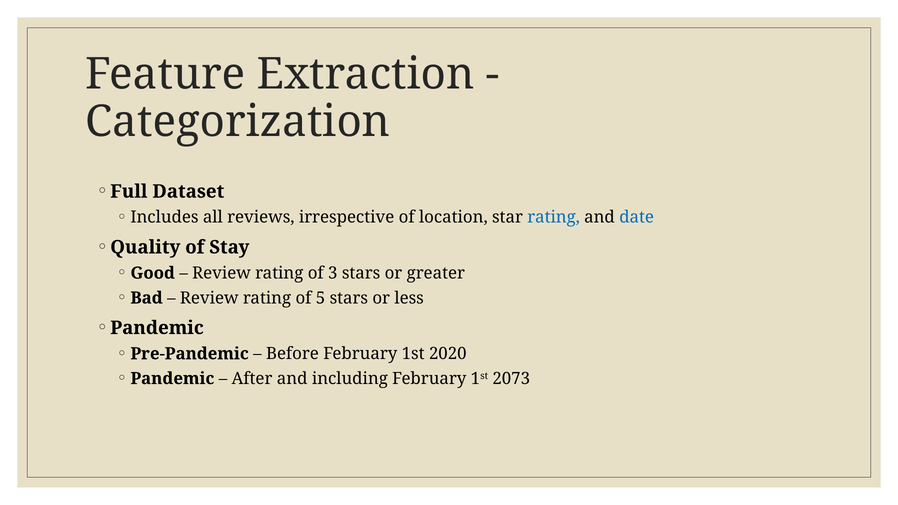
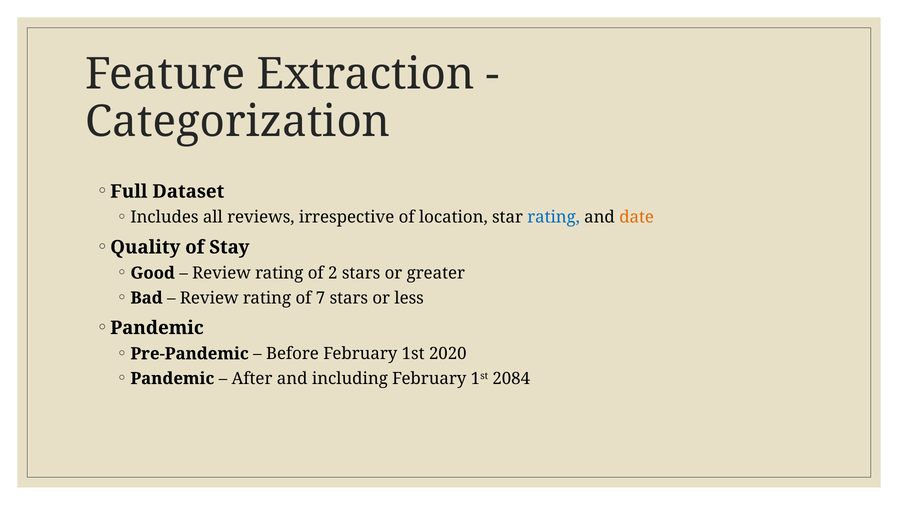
date colour: blue -> orange
3: 3 -> 2
5: 5 -> 7
2073: 2073 -> 2084
